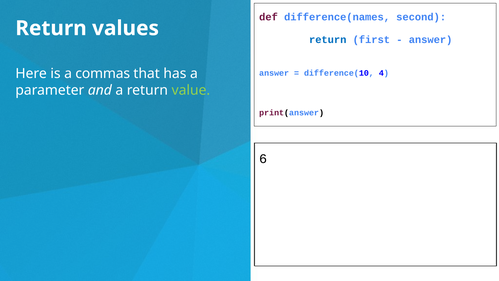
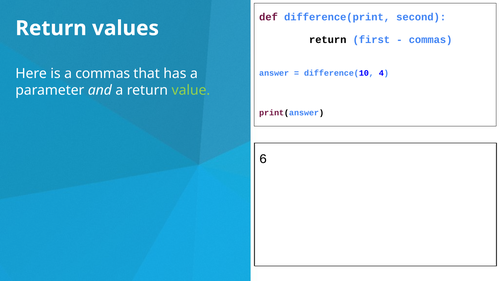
difference(names: difference(names -> difference(print
return at (328, 40) colour: blue -> black
answer at (431, 40): answer -> commas
